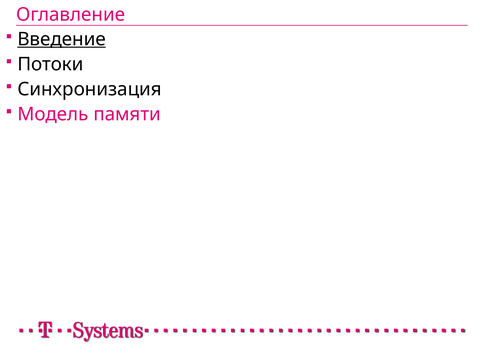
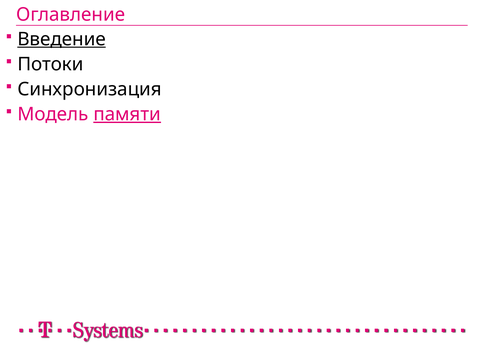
памяти underline: none -> present
